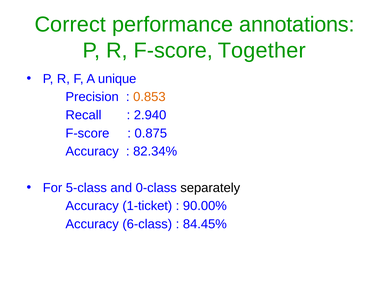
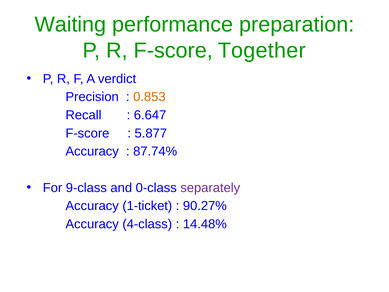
Correct: Correct -> Waiting
annotations: annotations -> preparation
unique: unique -> verdict
2.940: 2.940 -> 6.647
0.875: 0.875 -> 5.877
82.34%: 82.34% -> 87.74%
5-class: 5-class -> 9-class
separately colour: black -> purple
90.00%: 90.00% -> 90.27%
6-class: 6-class -> 4-class
84.45%: 84.45% -> 14.48%
